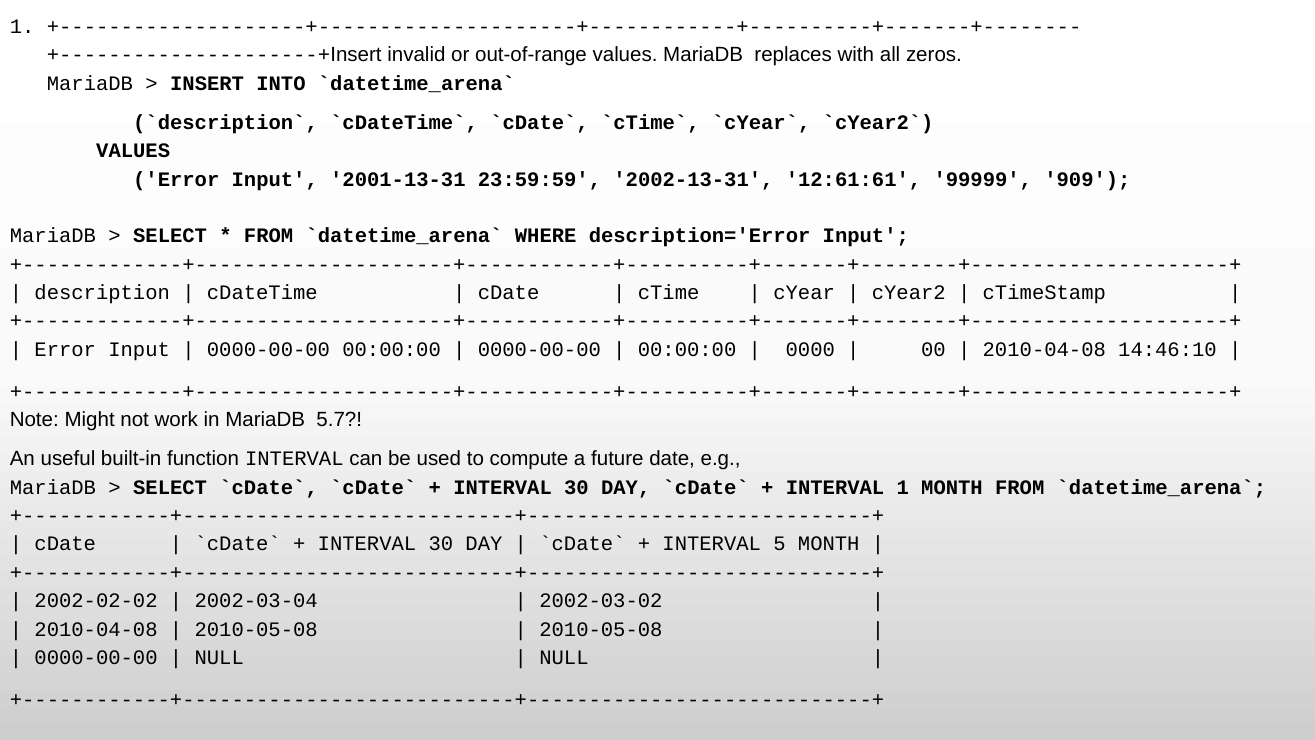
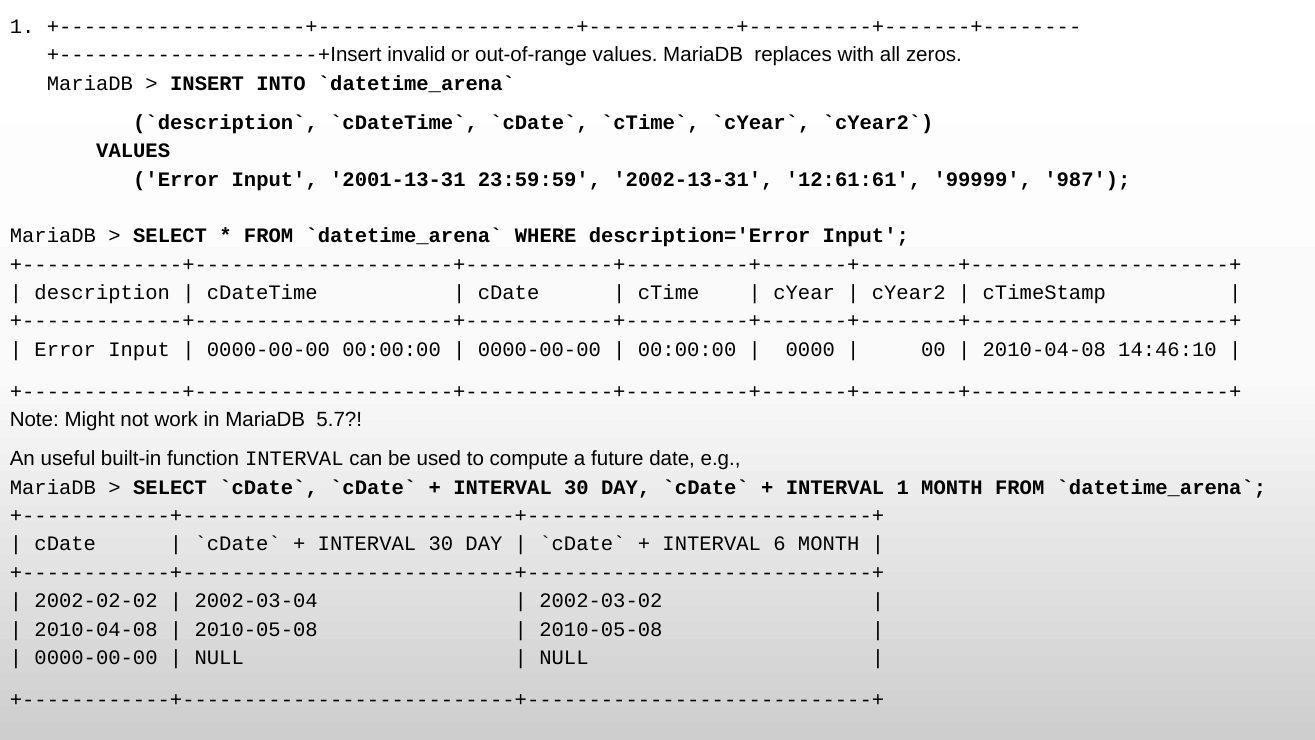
909: 909 -> 987
5: 5 -> 6
